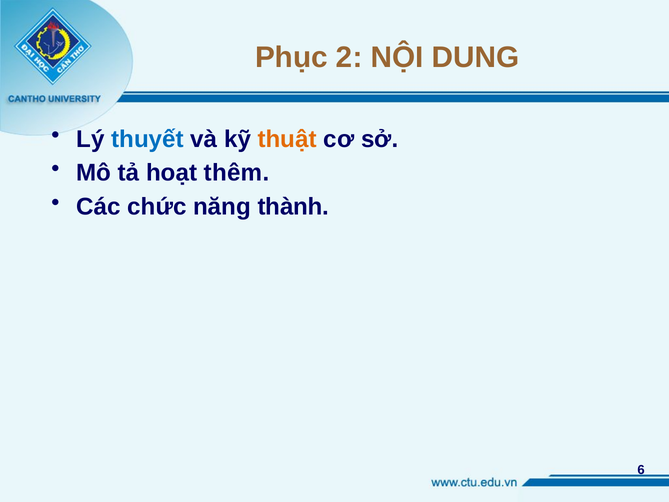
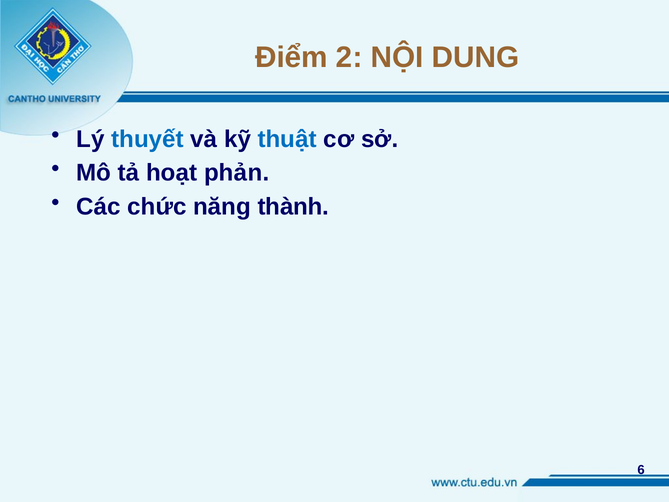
Phục: Phục -> Điểm
thuật colour: orange -> blue
thêm: thêm -> phản
